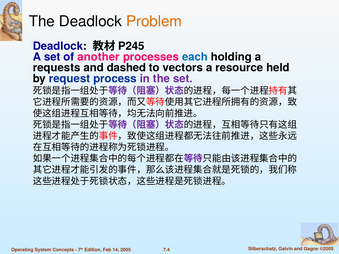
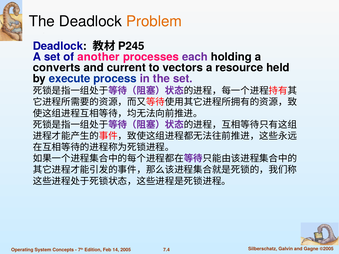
each colour: blue -> purple
requests: requests -> converts
dashed: dashed -> current
request: request -> execute
